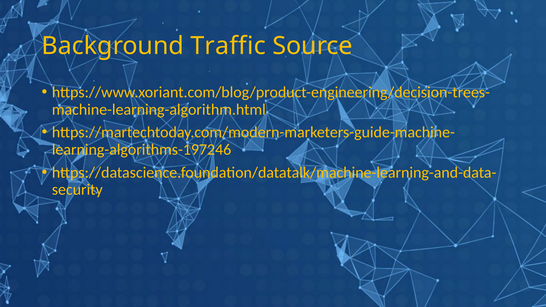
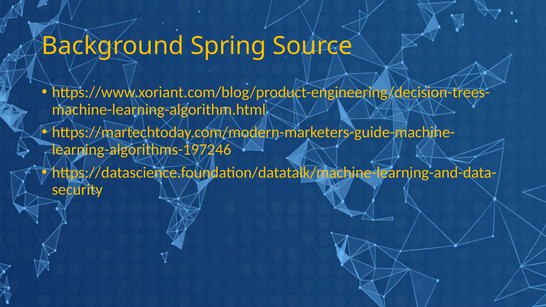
Traffic: Traffic -> Spring
